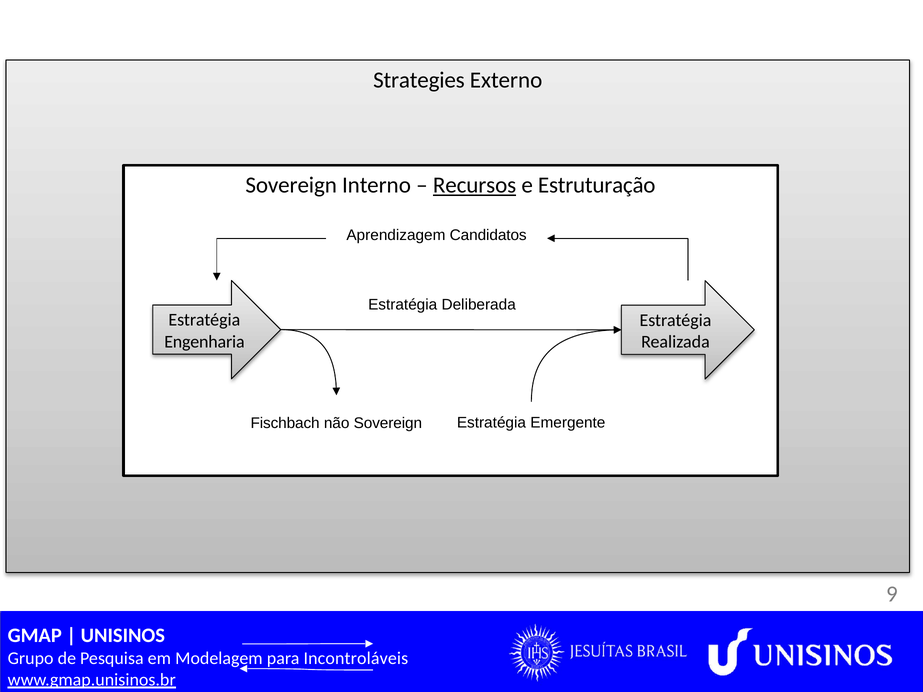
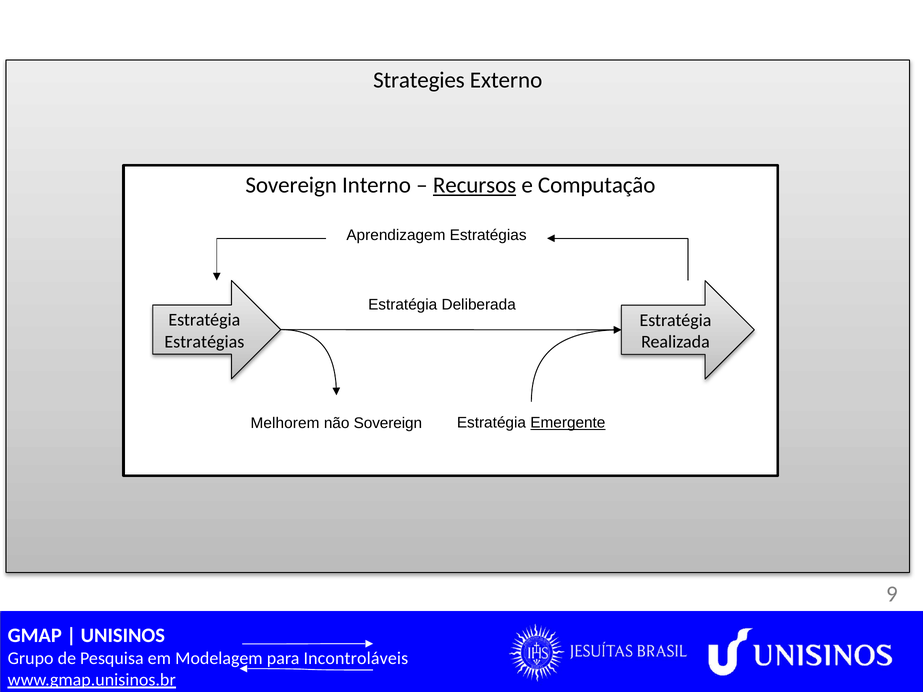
Estruturação: Estruturação -> Computação
Aprendizagem Candidatos: Candidatos -> Estratégias
Engenharia at (204, 342): Engenharia -> Estratégias
Fischbach: Fischbach -> Melhorem
Emergente underline: none -> present
